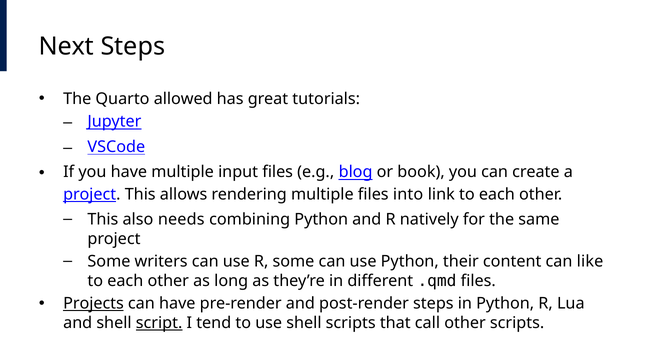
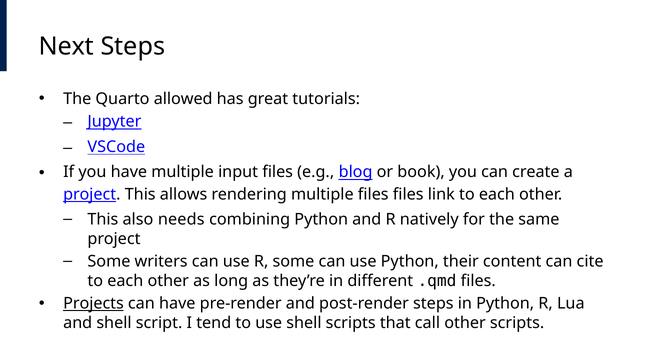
files into: into -> files
like: like -> cite
script underline: present -> none
